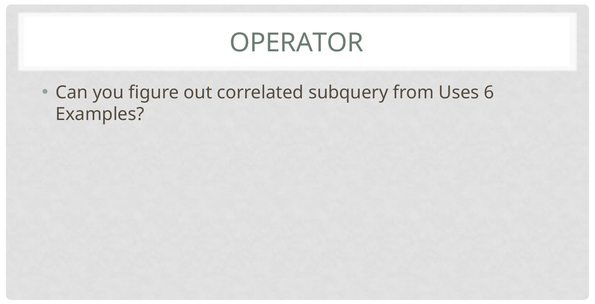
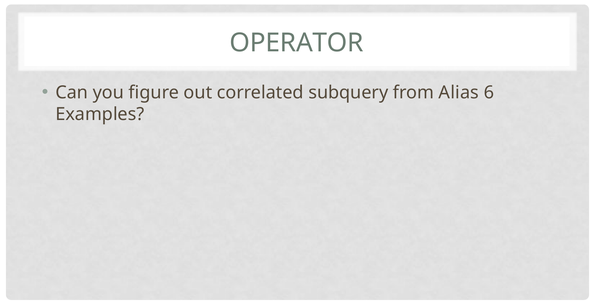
Uses: Uses -> Alias
